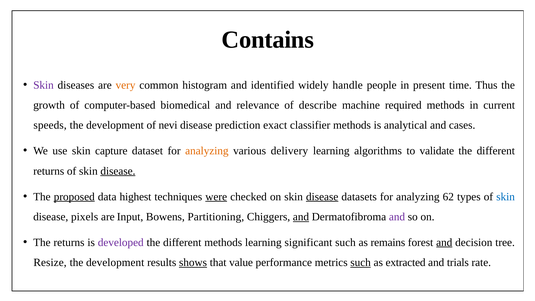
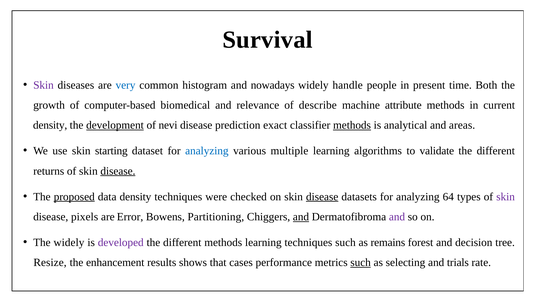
Contains: Contains -> Survival
very colour: orange -> blue
identified: identified -> nowadays
Thus: Thus -> Both
required: required -> attribute
speeds at (50, 125): speeds -> density
development at (115, 125) underline: none -> present
methods at (352, 125) underline: none -> present
cases: cases -> areas
capture: capture -> starting
analyzing at (207, 151) colour: orange -> blue
delivery: delivery -> multiple
data highest: highest -> density
were underline: present -> none
62: 62 -> 64
skin at (506, 197) colour: blue -> purple
Input: Input -> Error
The returns: returns -> widely
learning significant: significant -> techniques
and at (444, 242) underline: present -> none
development at (115, 262): development -> enhancement
shows underline: present -> none
value: value -> cases
extracted: extracted -> selecting
